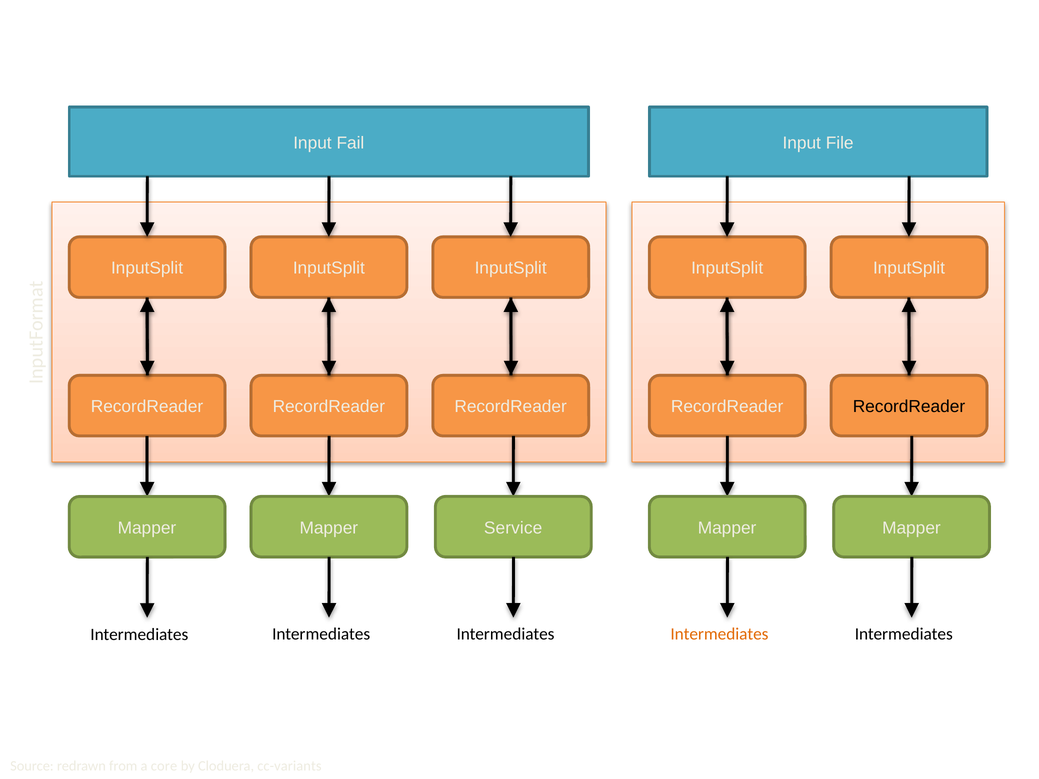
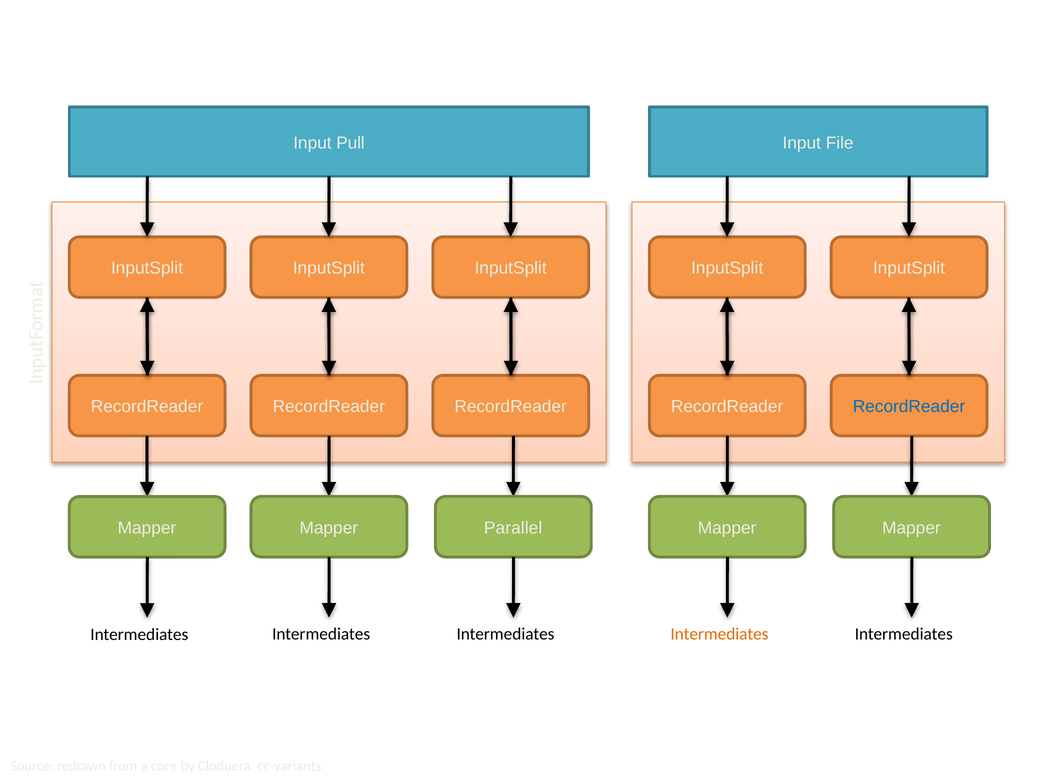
Fail: Fail -> Pull
RecordReader at (909, 407) colour: black -> blue
Service: Service -> Parallel
